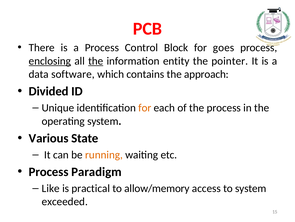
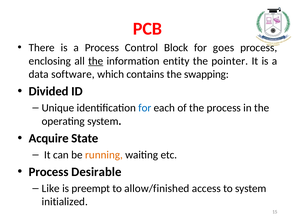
enclosing underline: present -> none
approach: approach -> swapping
for at (145, 108) colour: orange -> blue
Various: Various -> Acquire
Paradigm: Paradigm -> Desirable
practical: practical -> preempt
allow/memory: allow/memory -> allow/finished
exceeded: exceeded -> initialized
